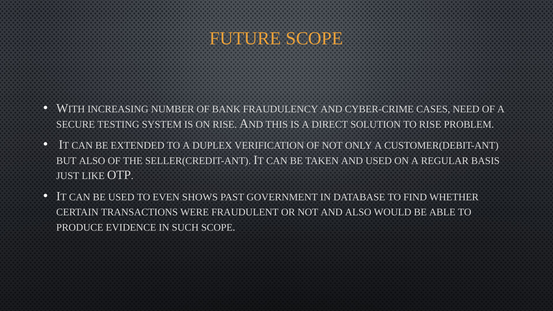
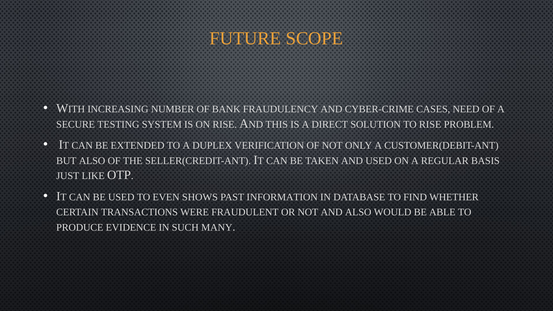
GOVERNMENT: GOVERNMENT -> INFORMATION
SUCH SCOPE: SCOPE -> MANY
